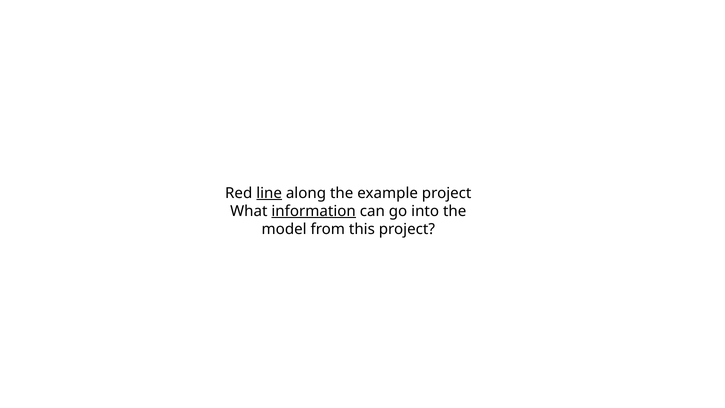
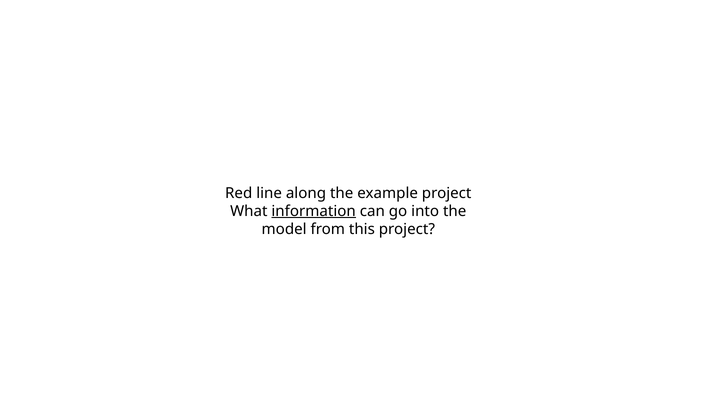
line underline: present -> none
